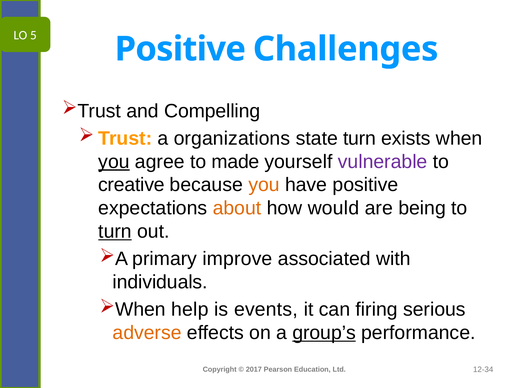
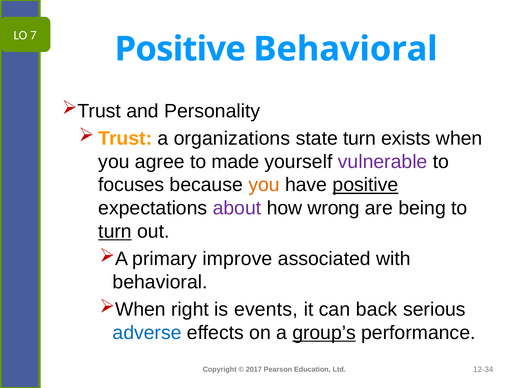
5: 5 -> 7
Positive Challenges: Challenges -> Behavioral
Compelling: Compelling -> Personality
you at (114, 162) underline: present -> none
creative: creative -> focuses
positive at (365, 185) underline: none -> present
about colour: orange -> purple
would: would -> wrong
individuals at (160, 283): individuals -> behavioral
help: help -> right
firing: firing -> back
adverse colour: orange -> blue
